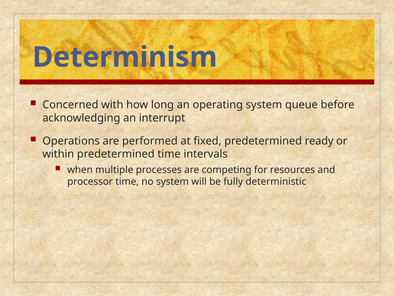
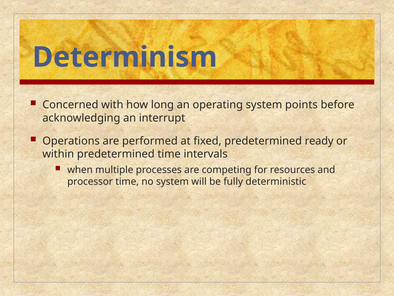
queue: queue -> points
